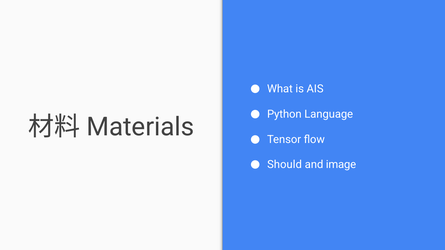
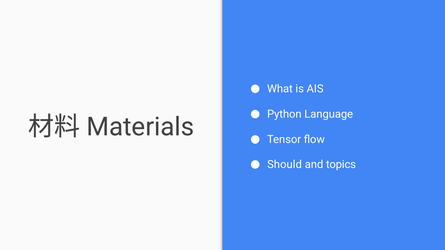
image: image -> topics
